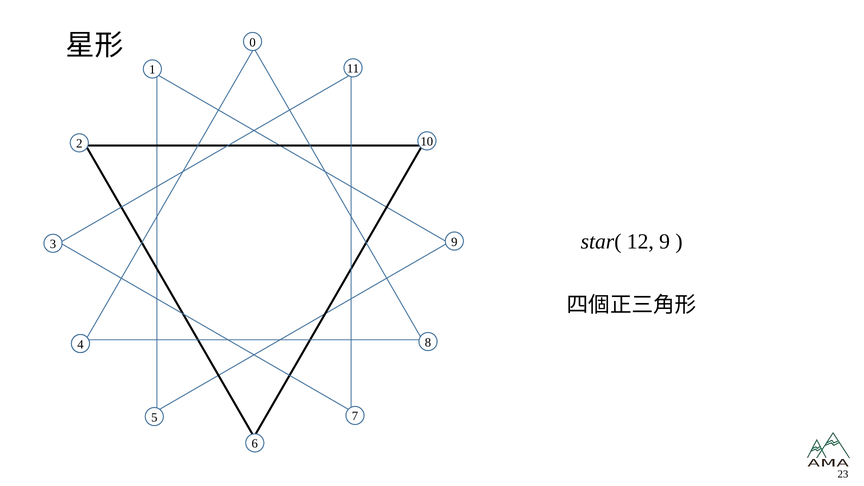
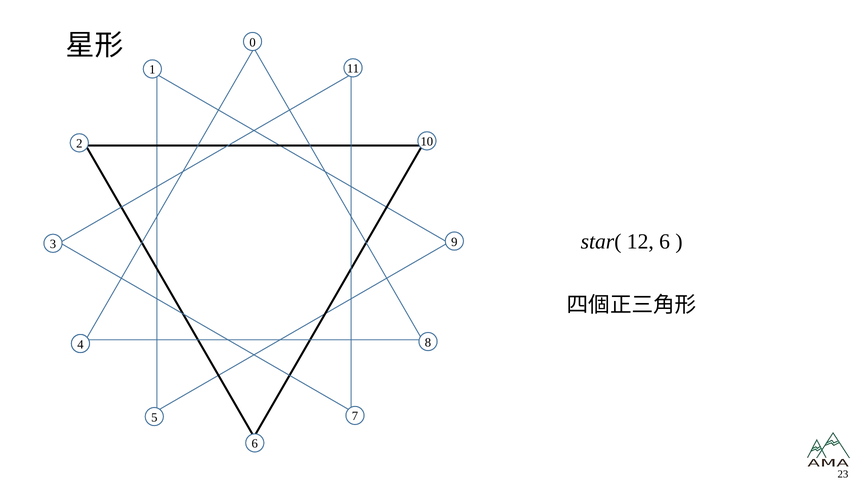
9: 9 -> 6
